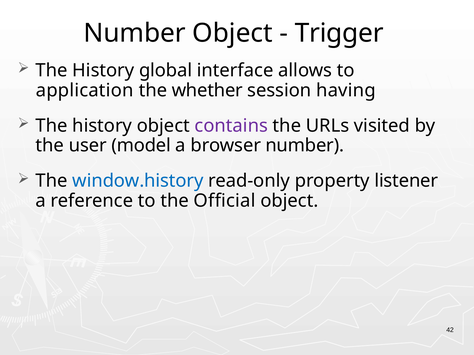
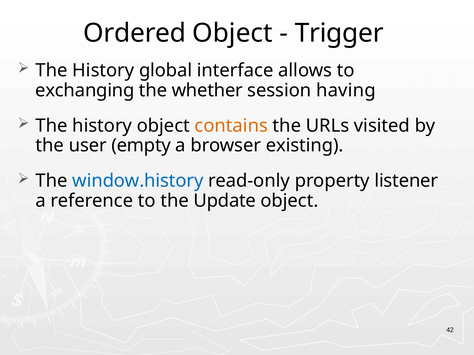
Number at (135, 33): Number -> Ordered
application: application -> exchanging
contains colour: purple -> orange
model: model -> empty
browser number: number -> existing
Official: Official -> Update
